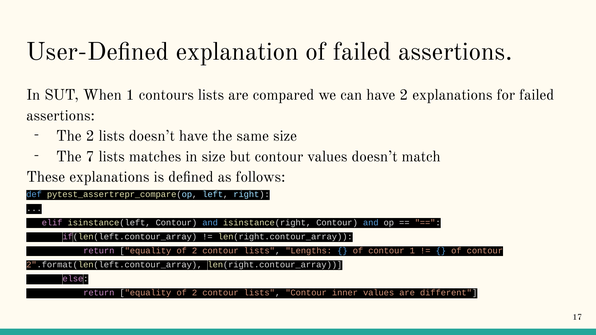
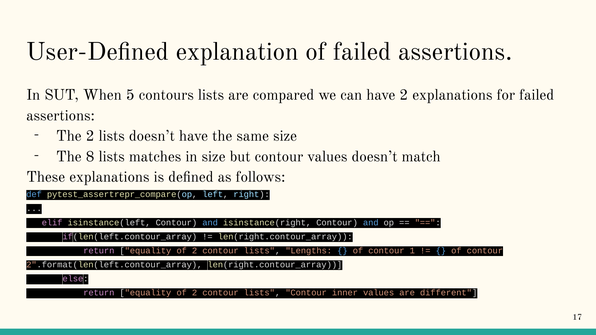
When 1: 1 -> 5
7: 7 -> 8
